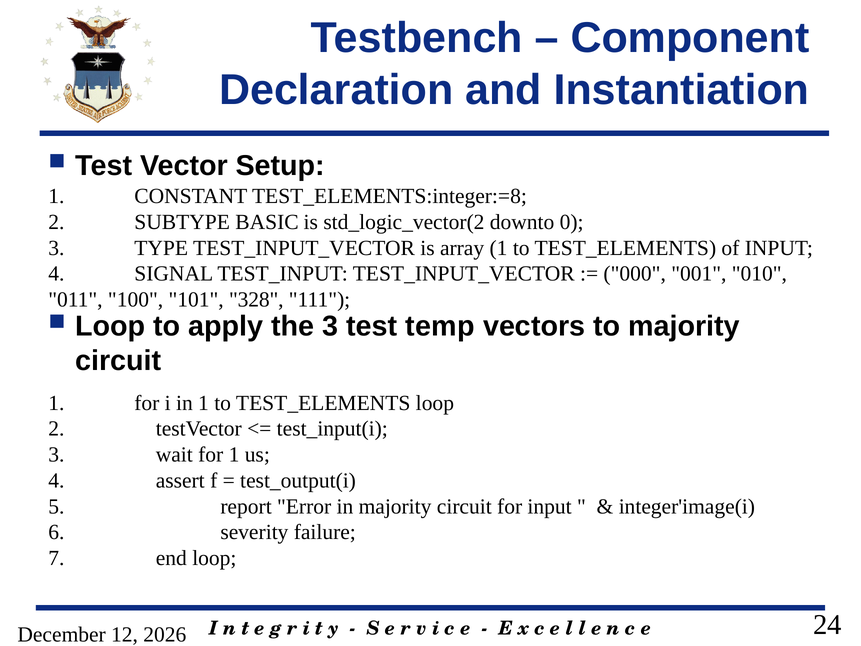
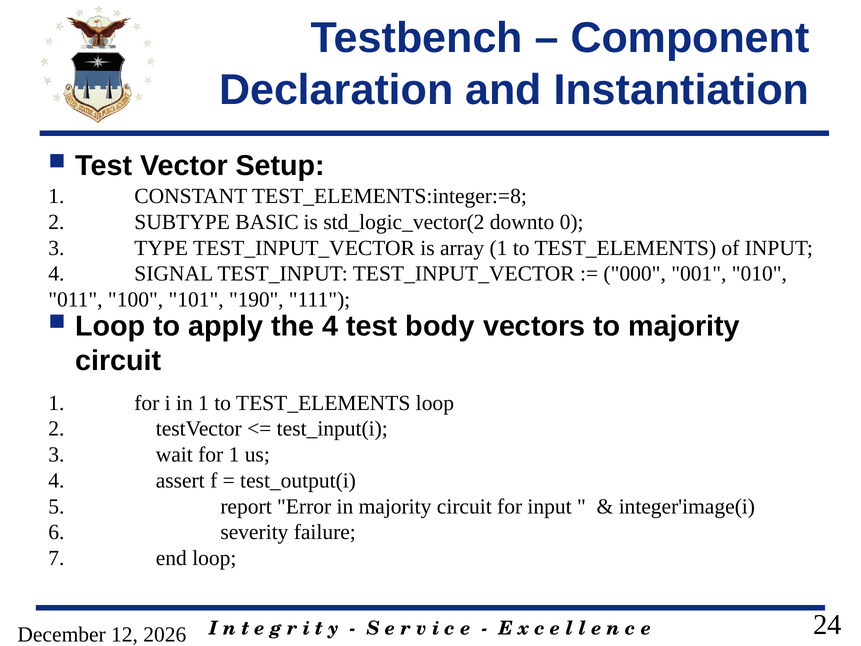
328: 328 -> 190
the 3: 3 -> 4
temp: temp -> body
